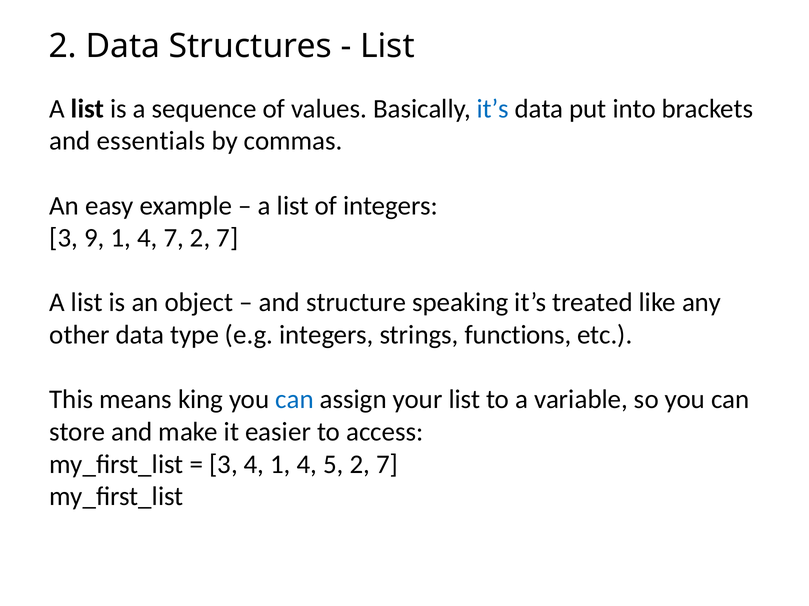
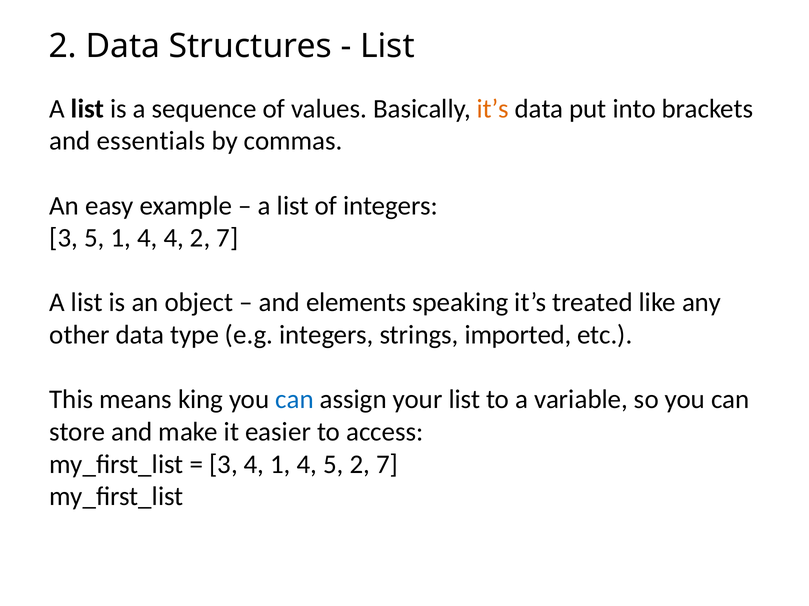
it’s at (493, 109) colour: blue -> orange
3 9: 9 -> 5
4 7: 7 -> 4
structure: structure -> elements
functions: functions -> imported
